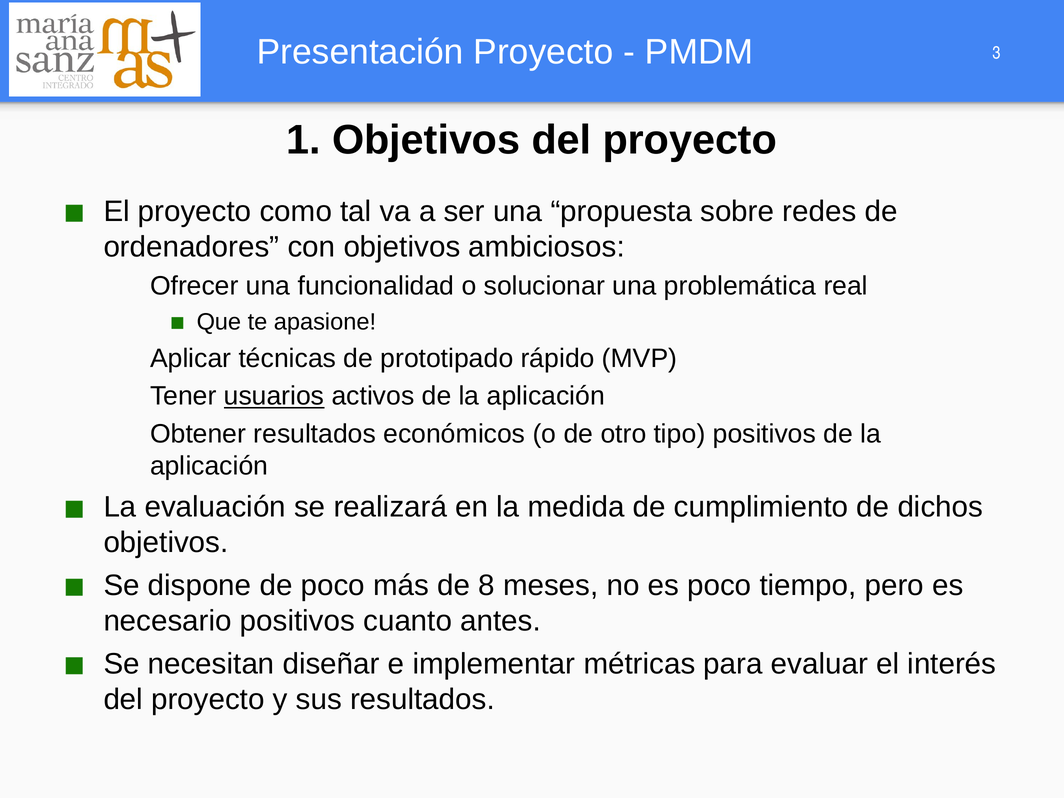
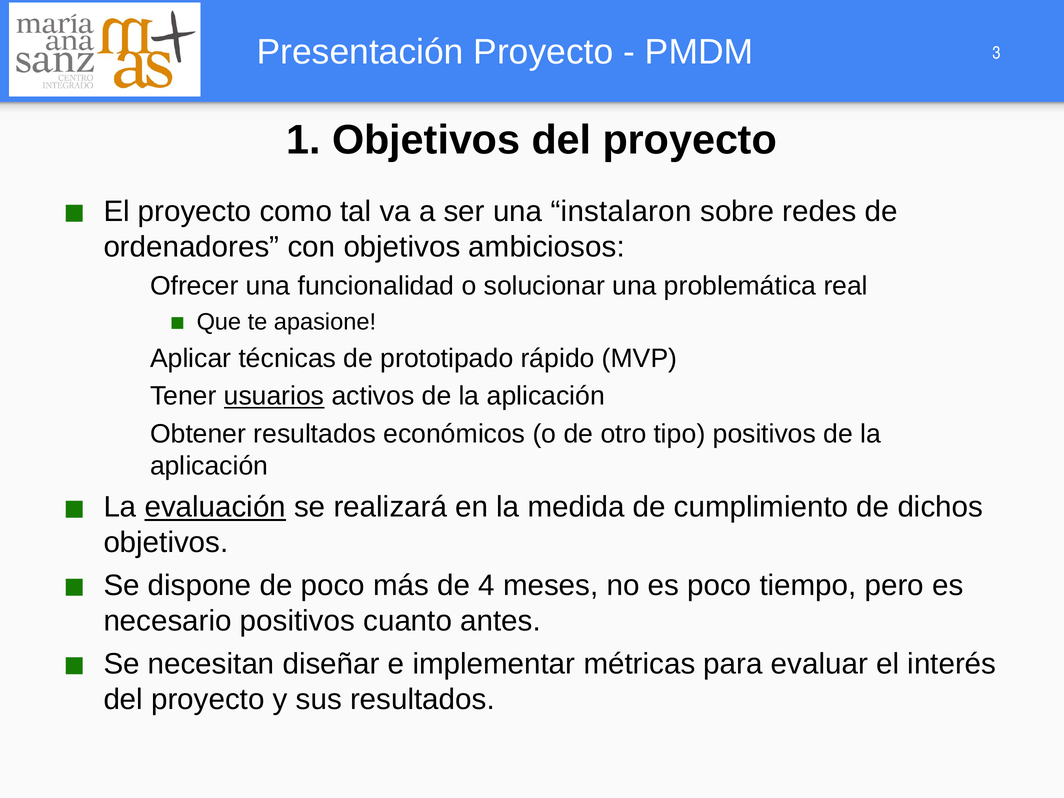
propuesta: propuesta -> instalaron
evaluación underline: none -> present
8: 8 -> 4
